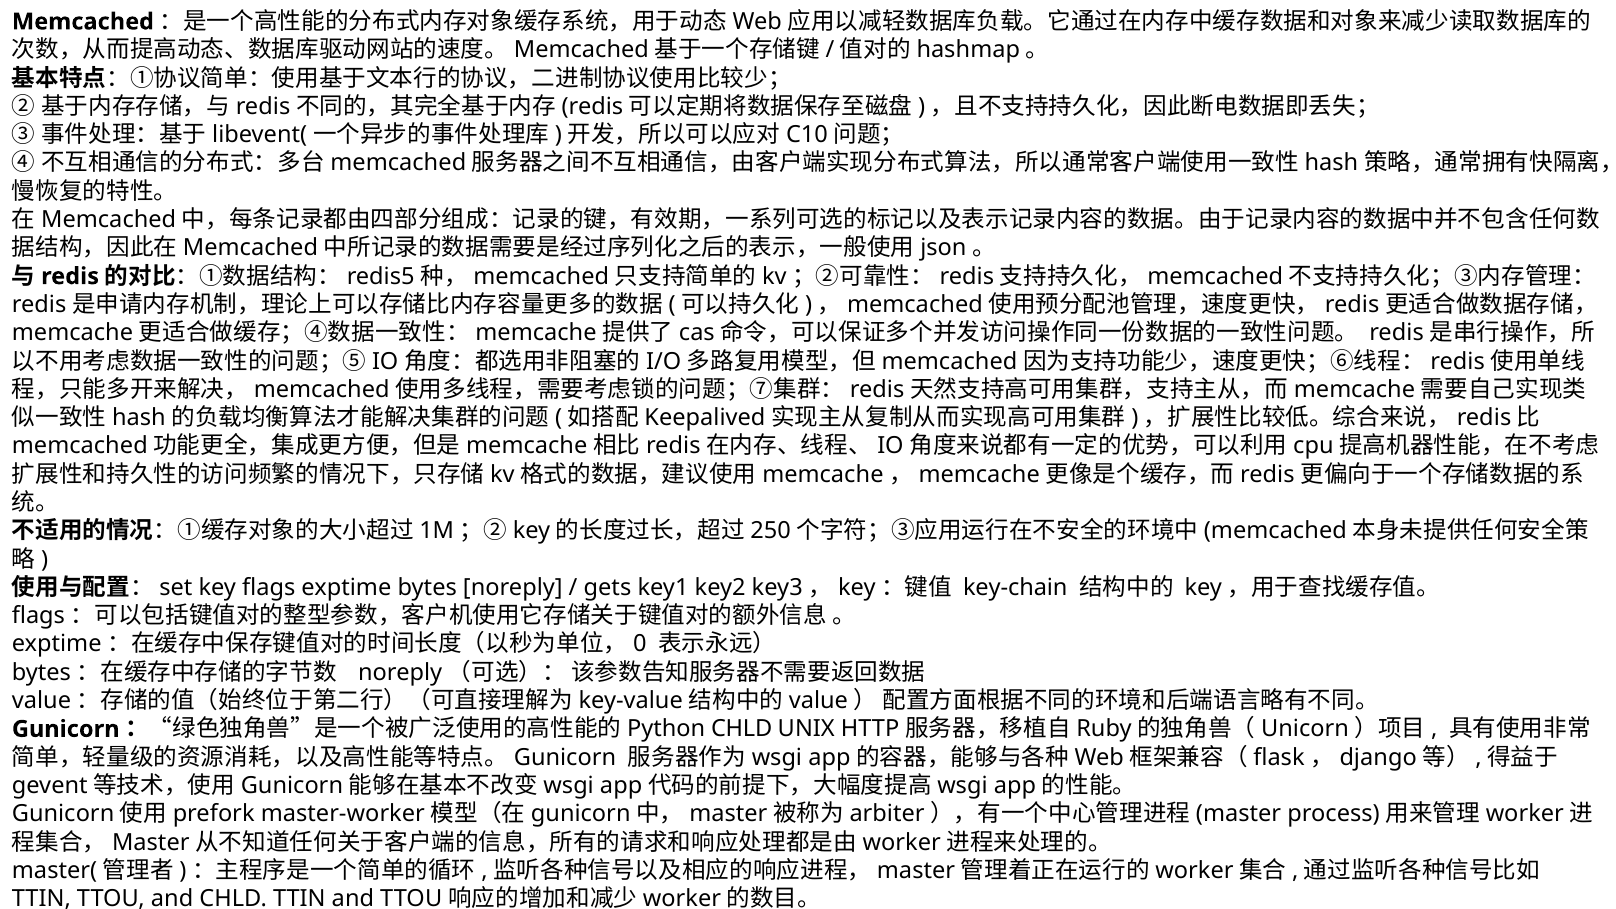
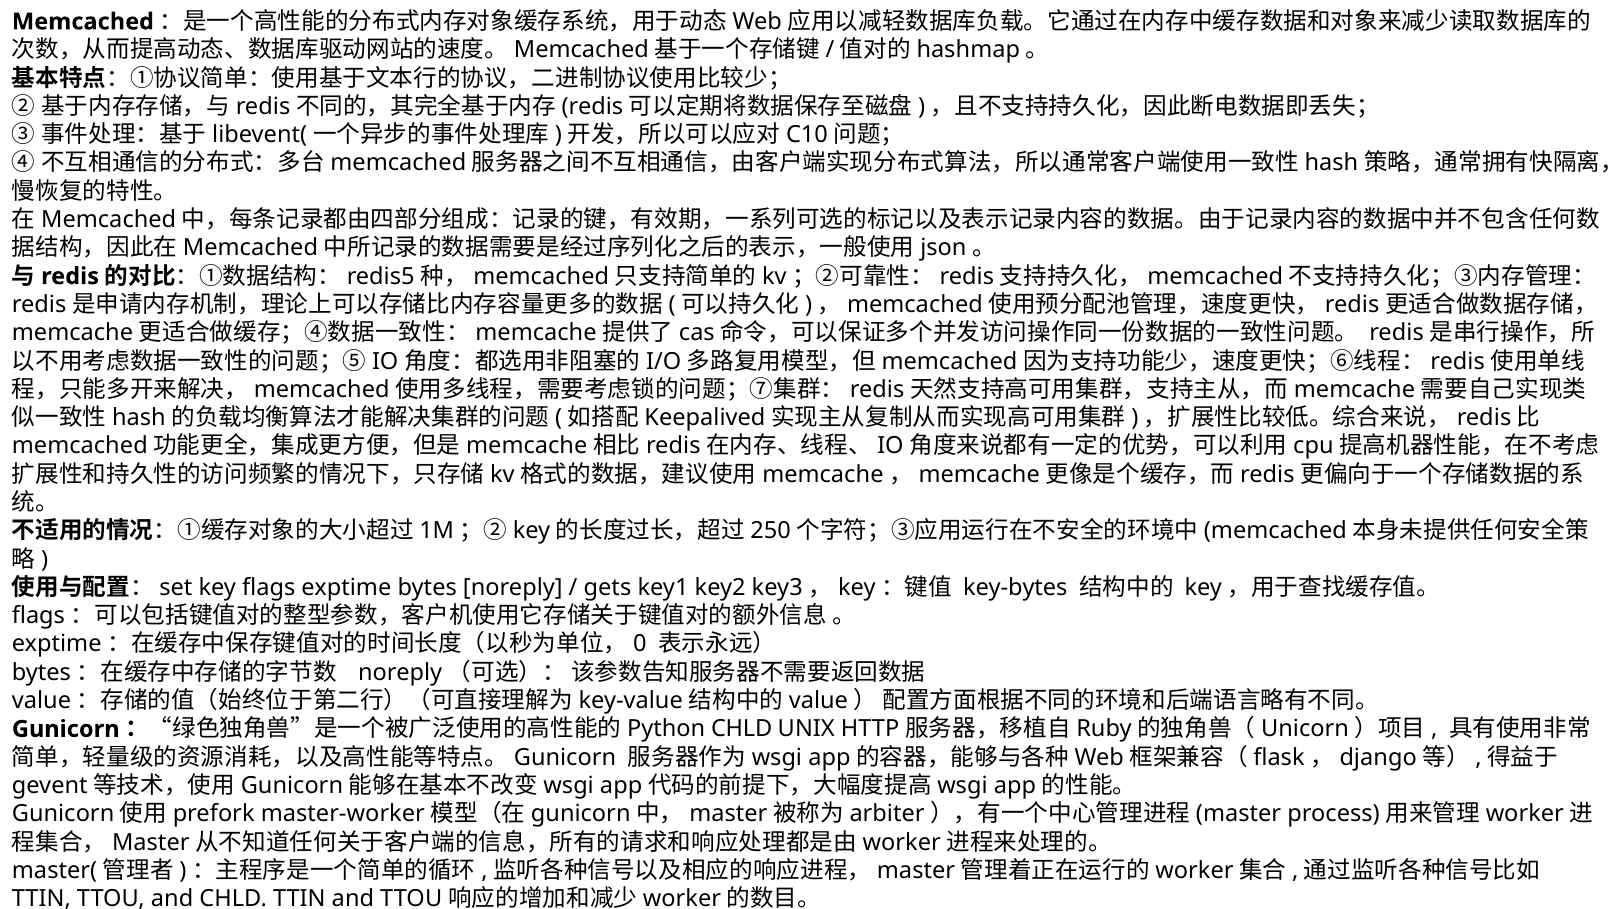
key-chain: key-chain -> key-bytes
